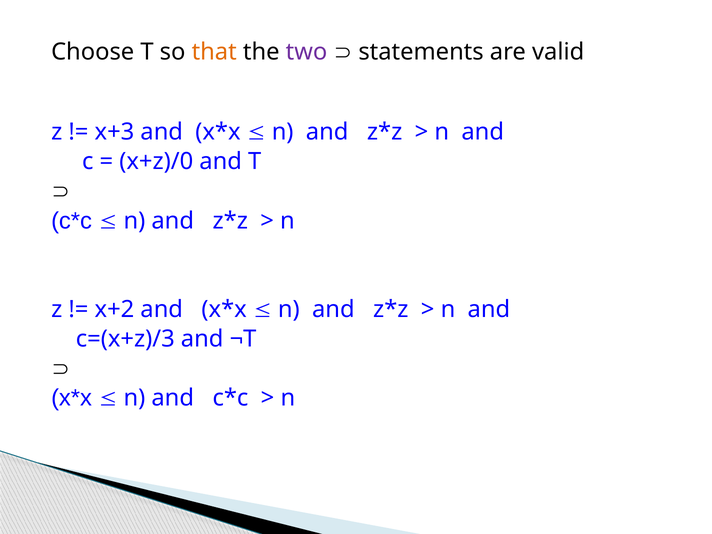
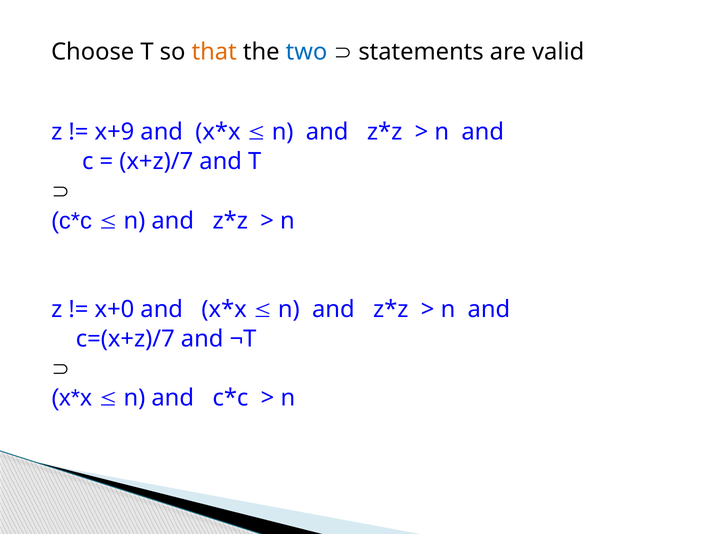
two colour: purple -> blue
x+3: x+3 -> x+9
x+z)/0: x+z)/0 -> x+z)/7
x+2: x+2 -> x+0
c=(x+z)/3: c=(x+z)/3 -> c=(x+z)/7
